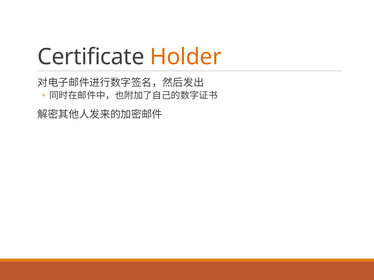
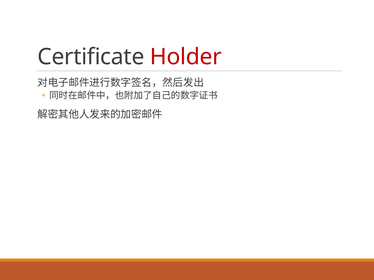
Holder colour: orange -> red
